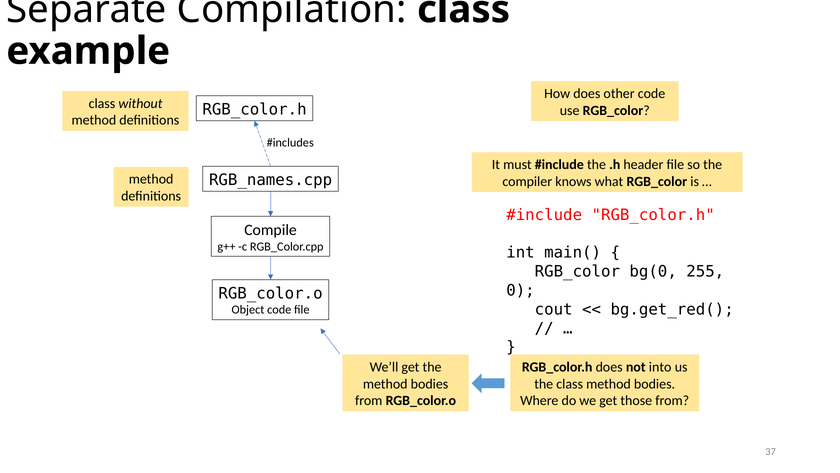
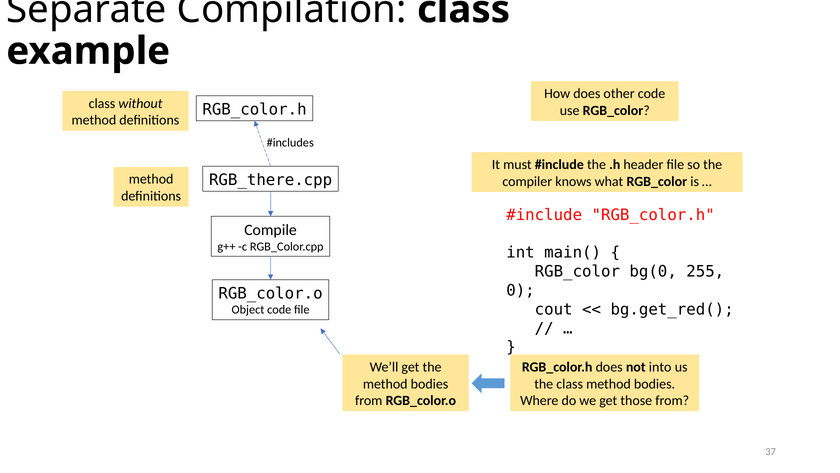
RGB_names.cpp: RGB_names.cpp -> RGB_there.cpp
